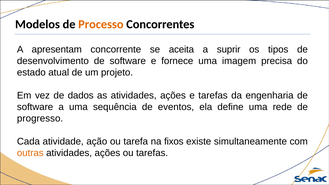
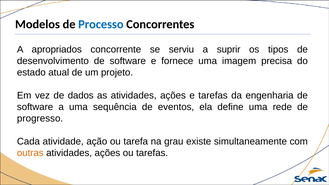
Processo colour: orange -> blue
apresentam: apresentam -> apropriados
aceita: aceita -> serviu
fixos: fixos -> grau
